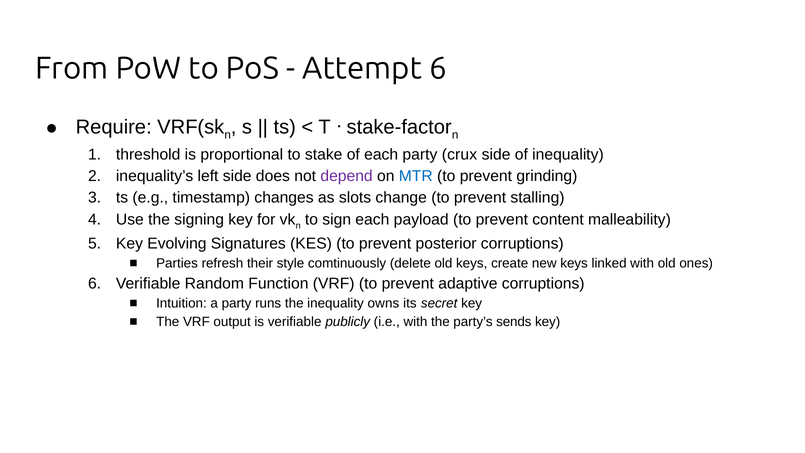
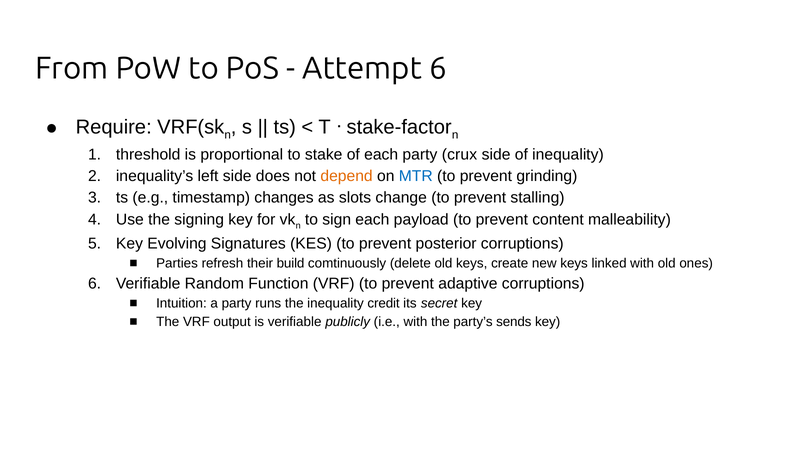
depend colour: purple -> orange
style: style -> build
owns: owns -> credit
